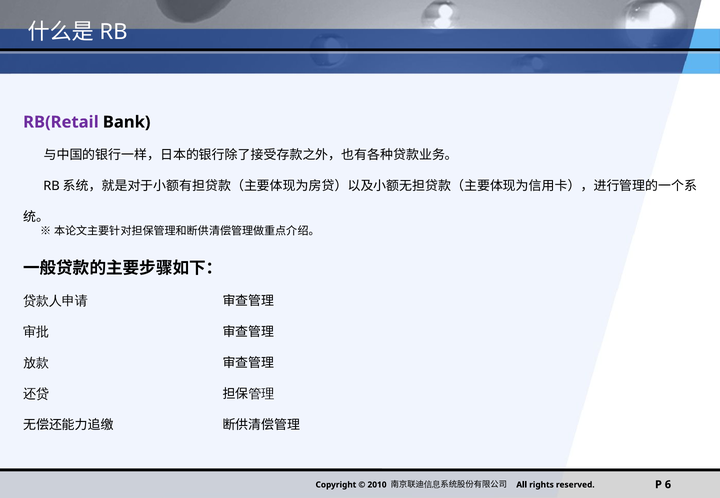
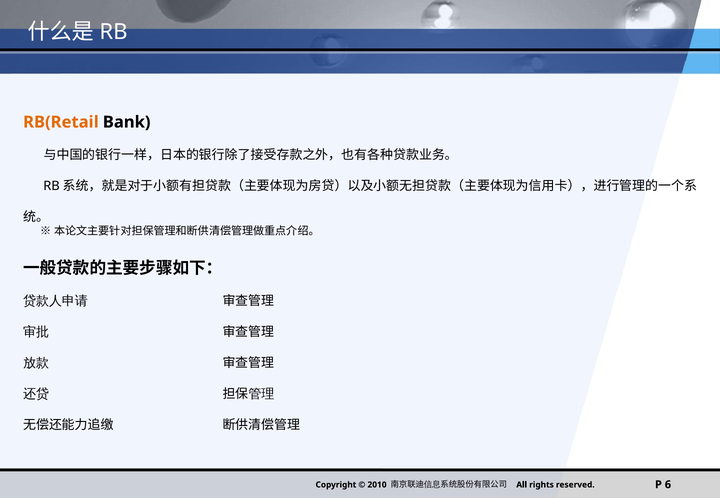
RB(Retail colour: purple -> orange
